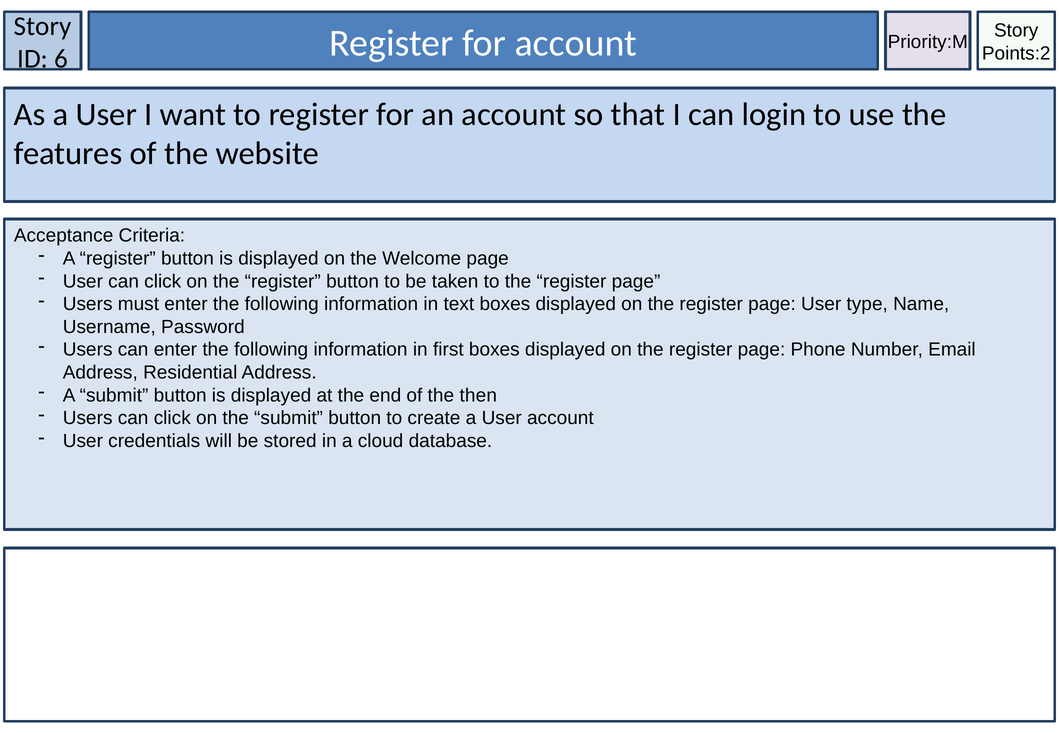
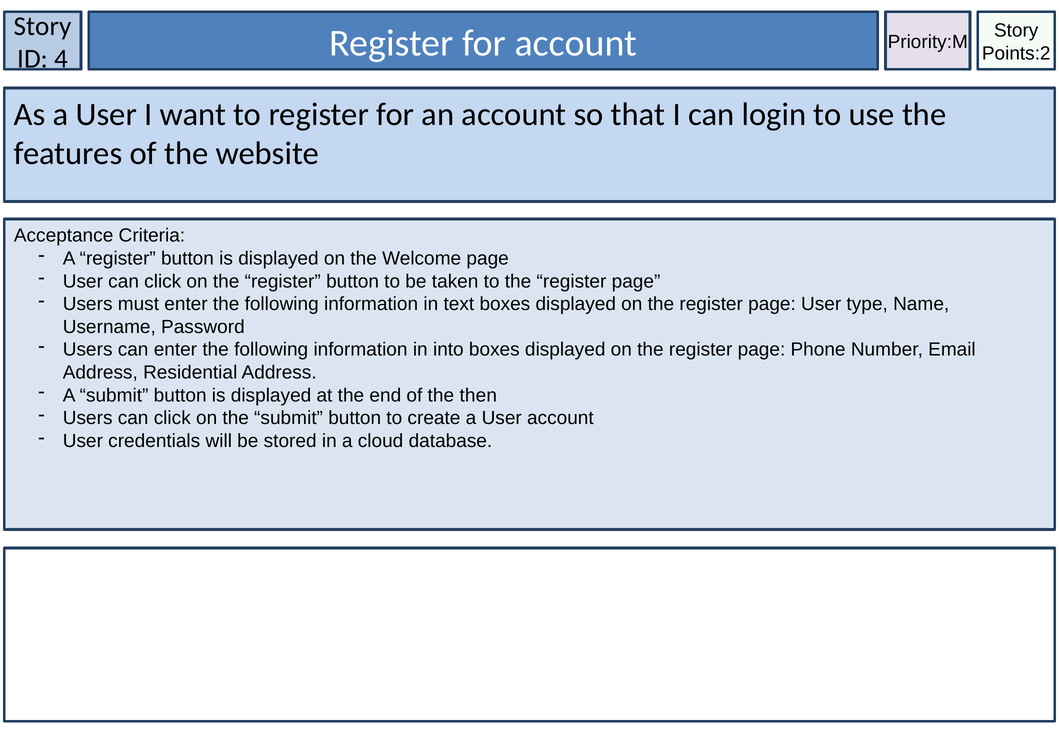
6: 6 -> 4
first: first -> into
